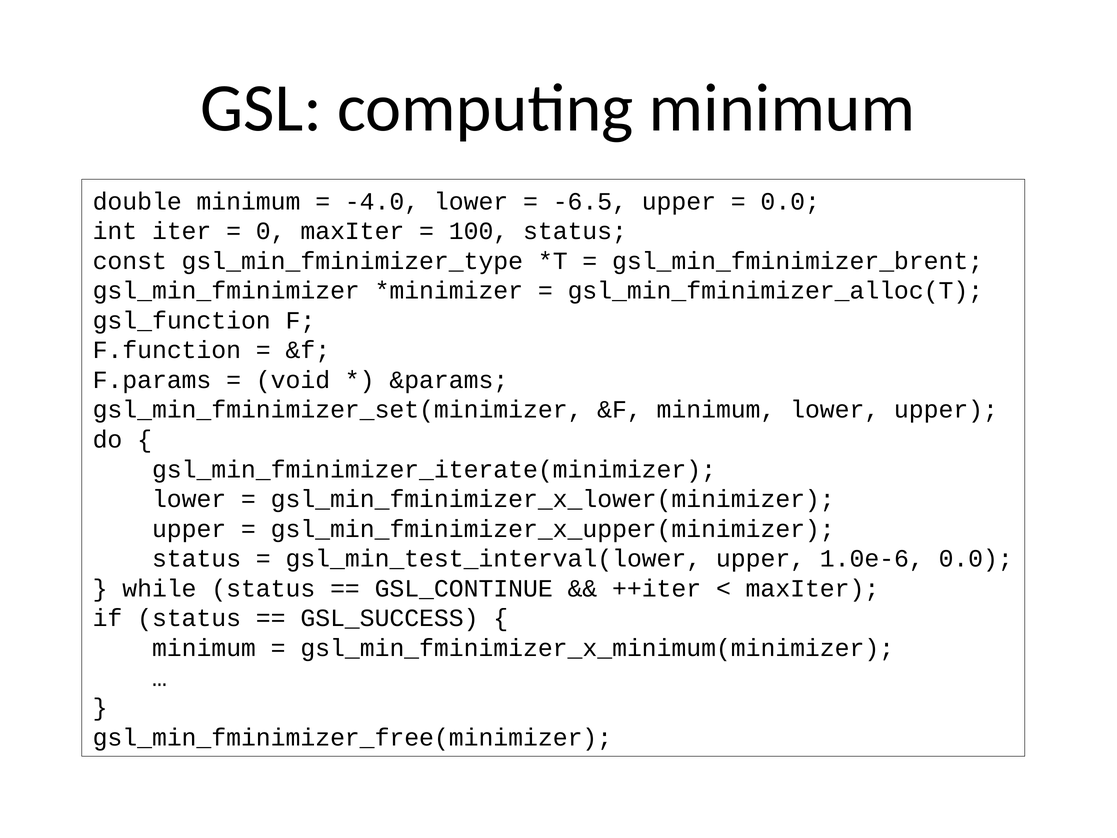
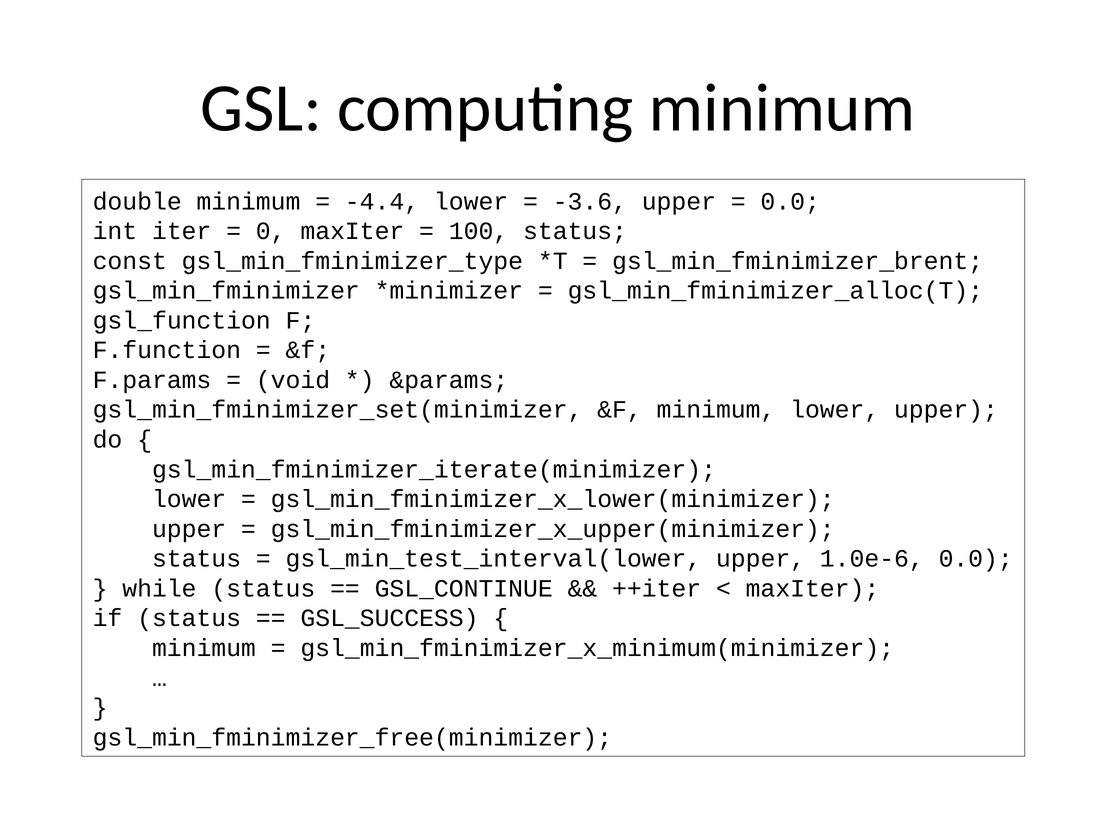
-4.0: -4.0 -> -4.4
-6.5: -6.5 -> -3.6
